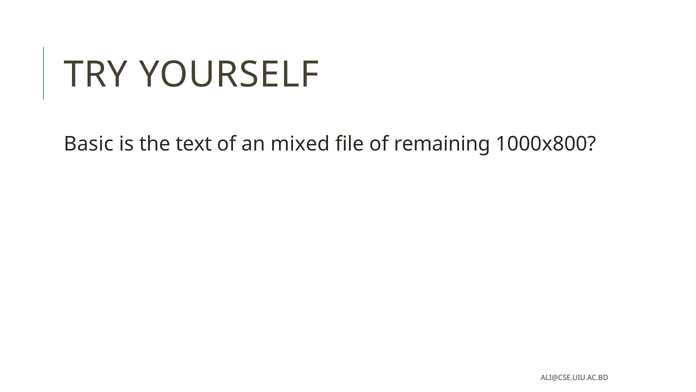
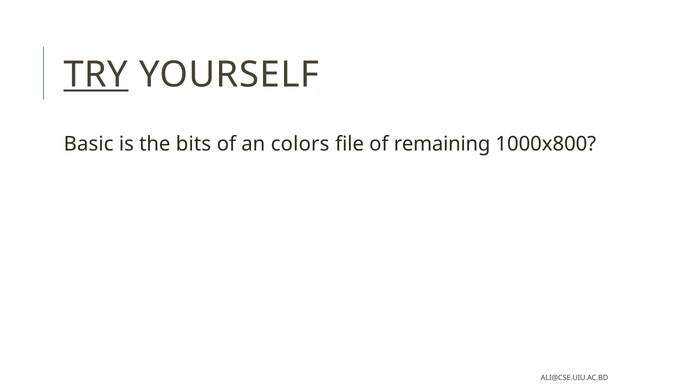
TRY underline: none -> present
text: text -> bits
mixed: mixed -> colors
